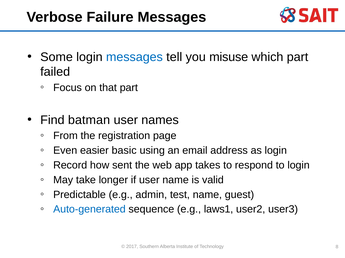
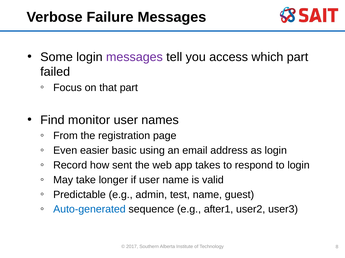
messages at (134, 57) colour: blue -> purple
misuse: misuse -> access
batman: batman -> monitor
laws1: laws1 -> after1
